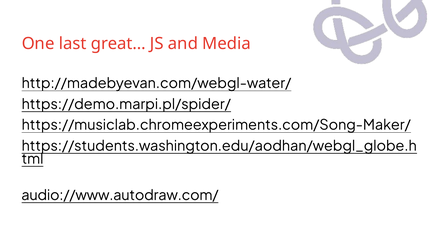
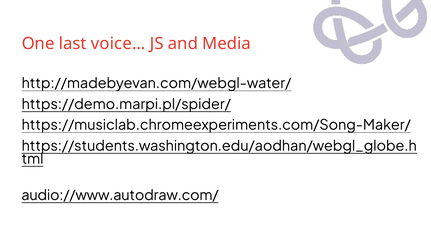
great…: great… -> voice…
